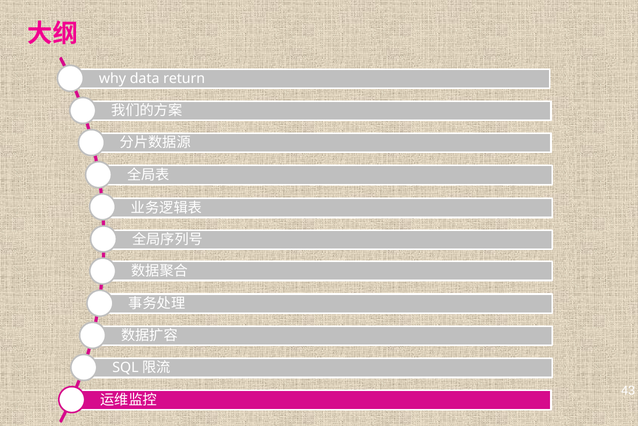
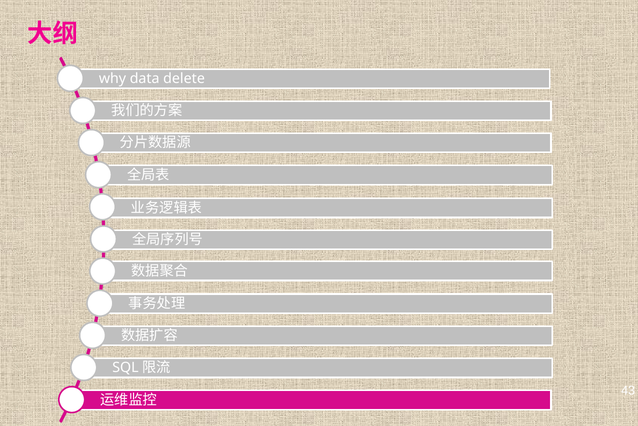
return: return -> delete
